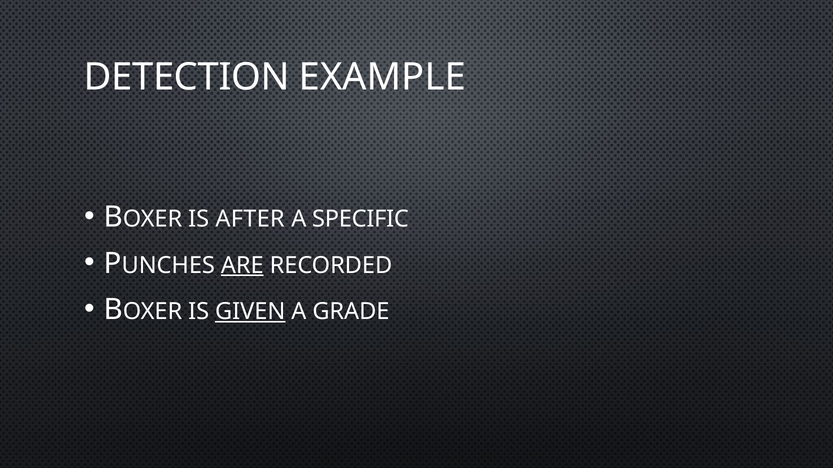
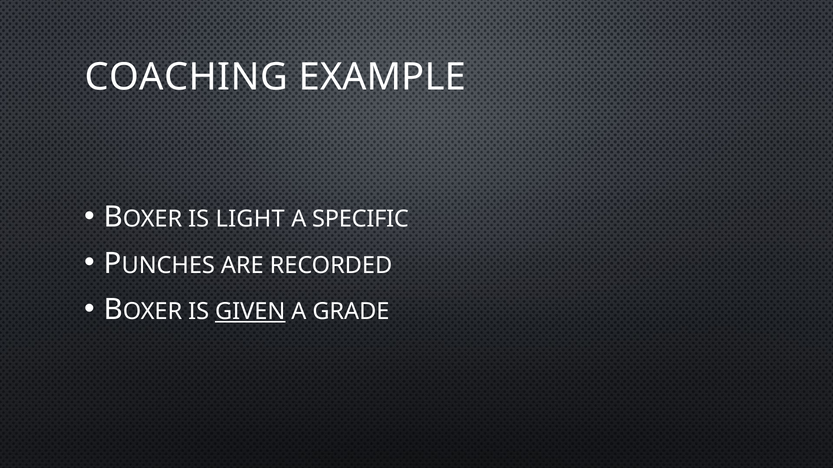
DETECTION: DETECTION -> COACHING
AFTER: AFTER -> LIGHT
ARE underline: present -> none
